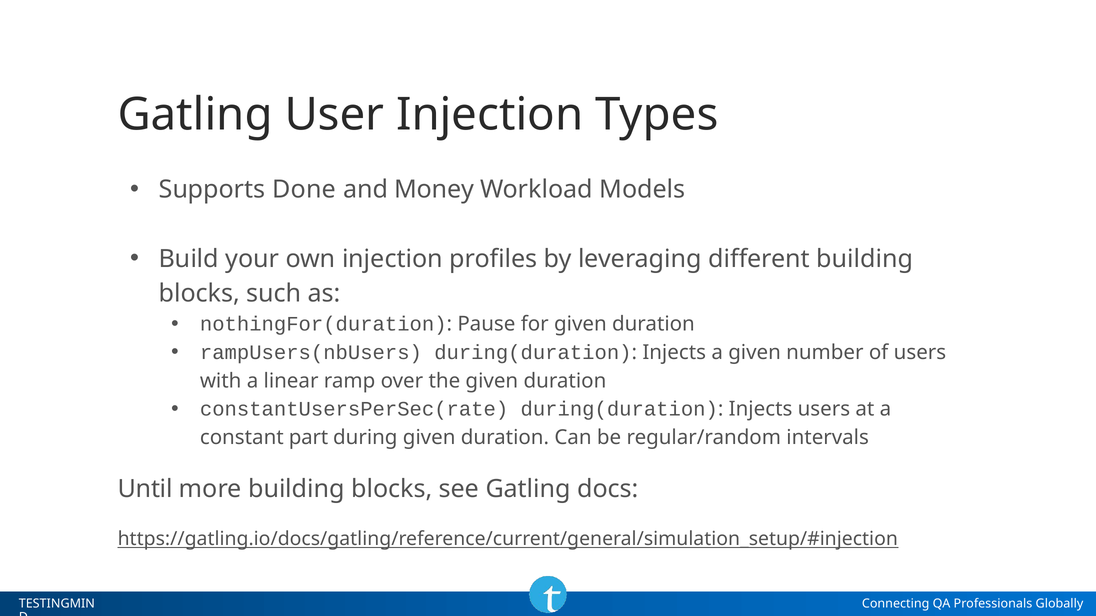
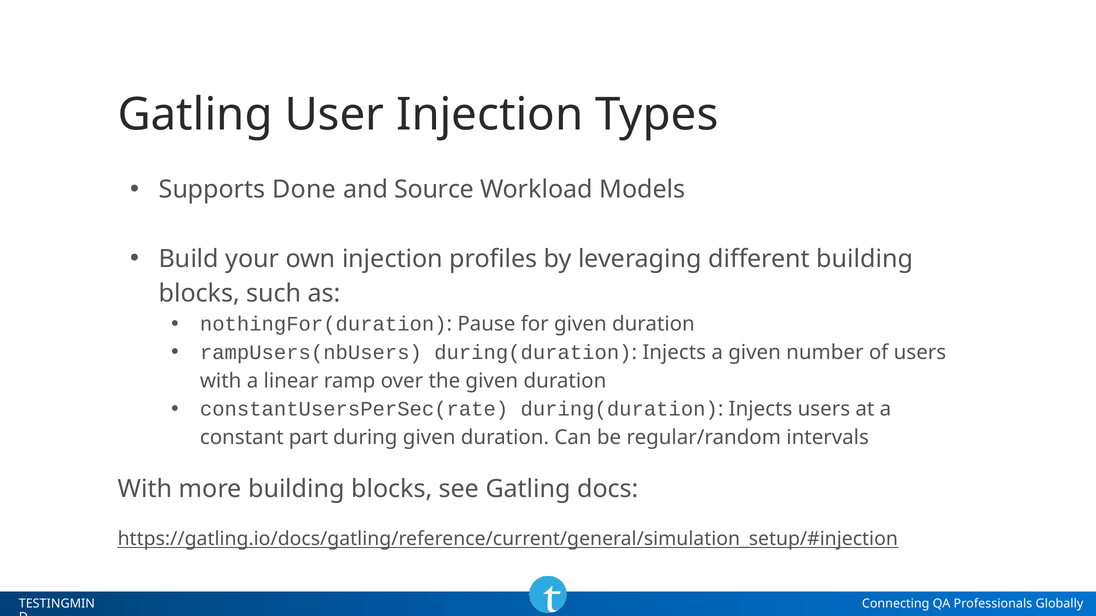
Money: Money -> Source
Until at (145, 489): Until -> With
